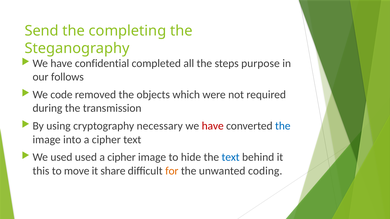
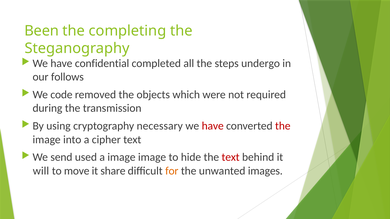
Send: Send -> Been
purpose: purpose -> undergo
the at (283, 126) colour: blue -> red
We used: used -> send
used a cipher: cipher -> image
text at (231, 157) colour: blue -> red
this: this -> will
coding: coding -> images
